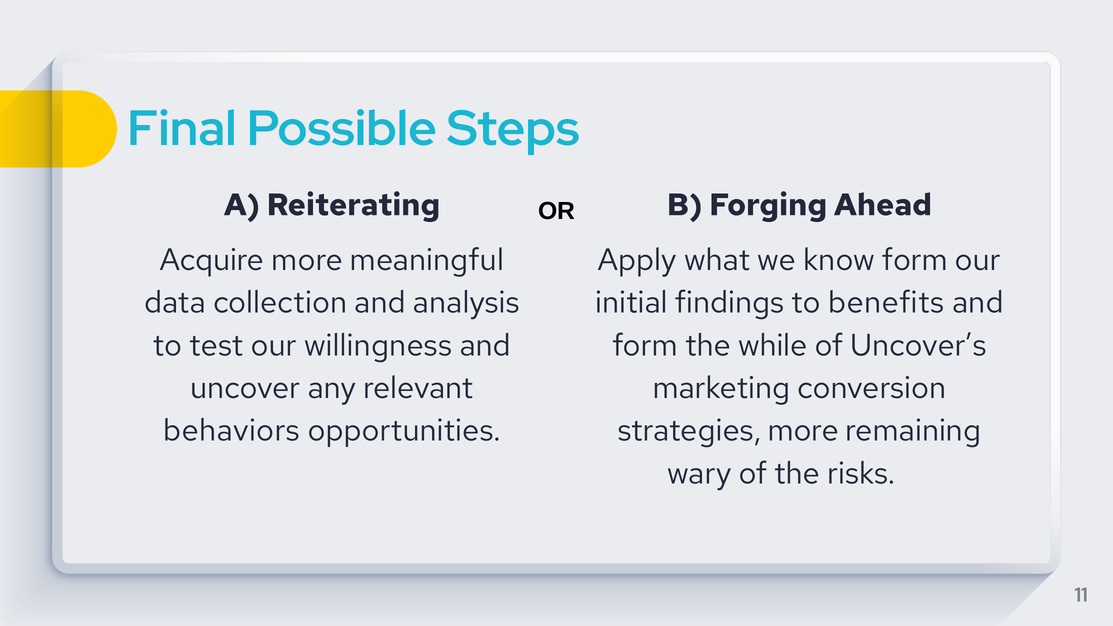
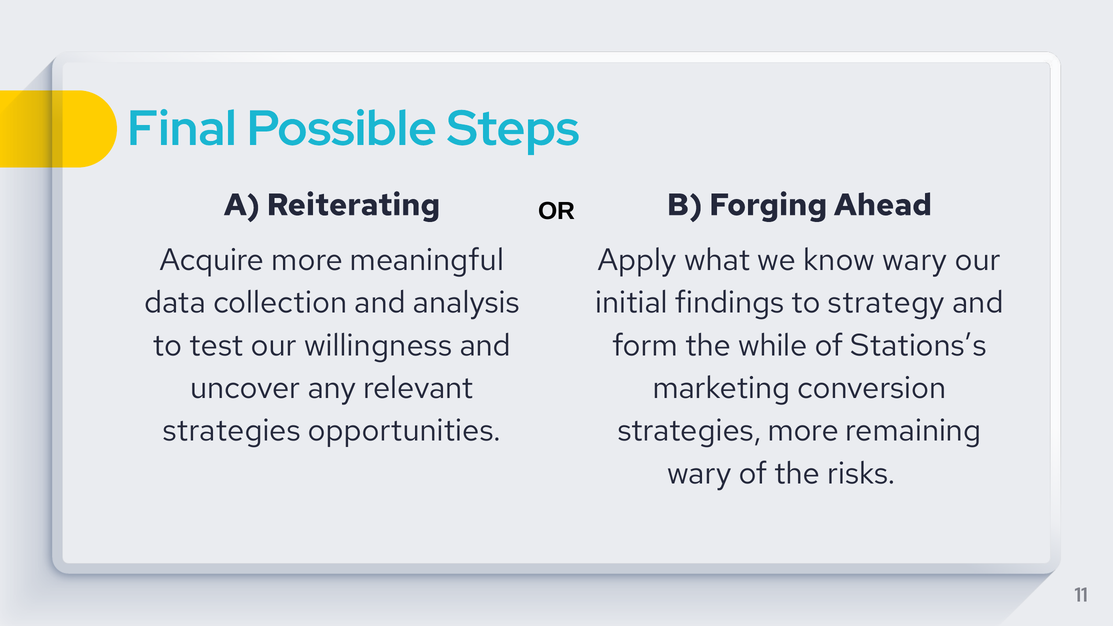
know form: form -> wary
benefits: benefits -> strategy
Uncover’s: Uncover’s -> Stations’s
behaviors at (232, 431): behaviors -> strategies
